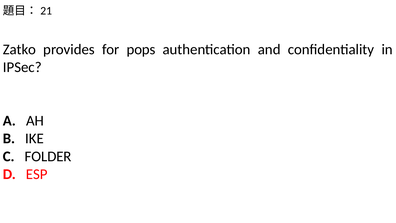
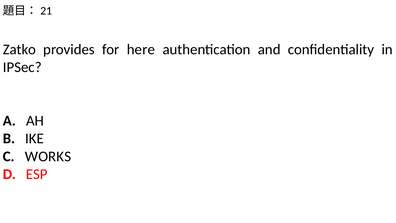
pops: pops -> here
FOLDER: FOLDER -> WORKS
